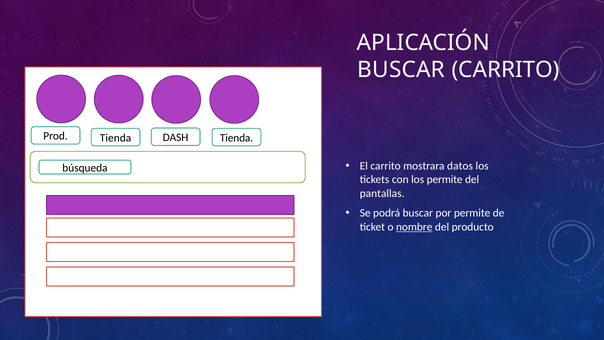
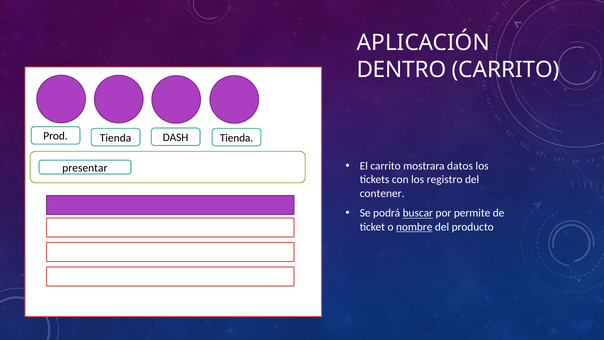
BUSCAR at (401, 70): BUSCAR -> DENTRO
búsqueda: búsqueda -> presentar
los permite: permite -> registro
pantallas: pantallas -> contener
buscar at (418, 213) underline: none -> present
